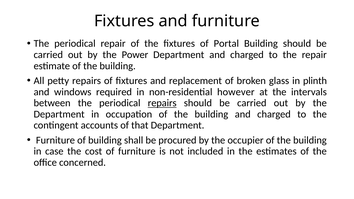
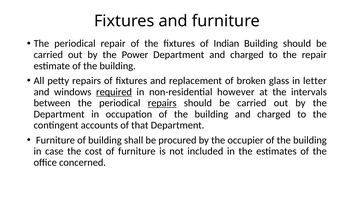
Portal: Portal -> Indian
plinth: plinth -> letter
required underline: none -> present
